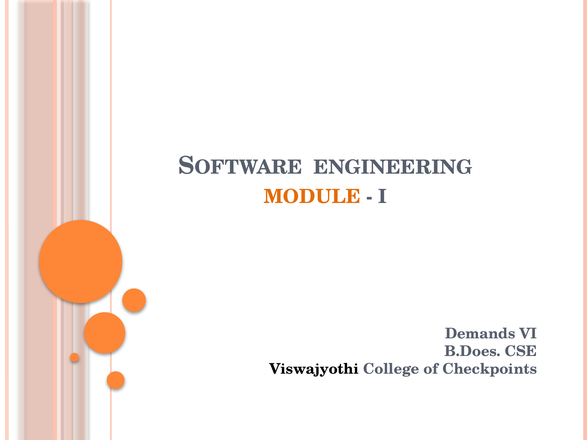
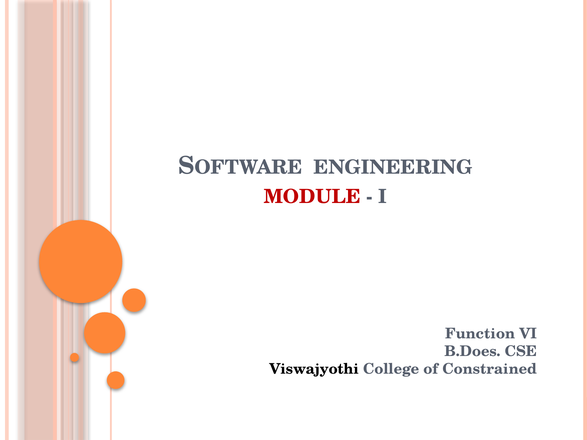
MODULE colour: orange -> red
Demands: Demands -> Function
Checkpoints: Checkpoints -> Constrained
